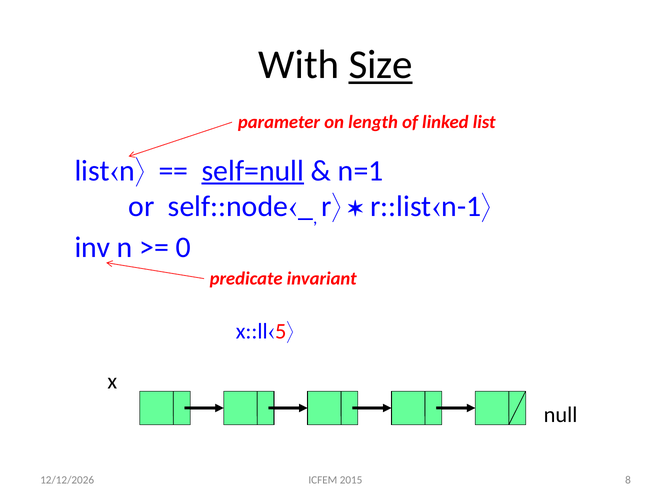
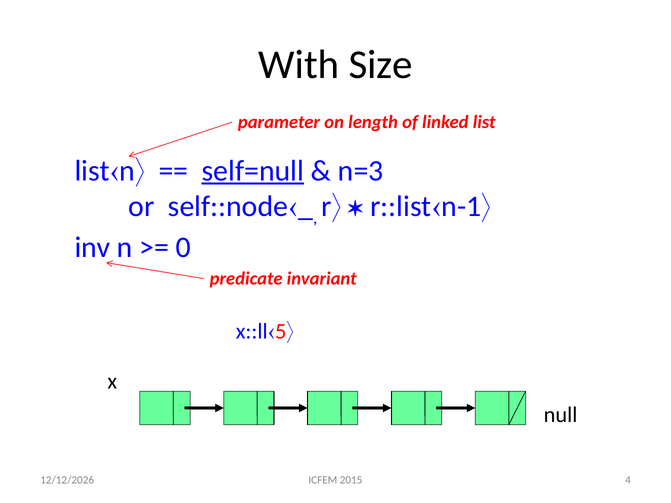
Size underline: present -> none
n=1: n=1 -> n=3
8: 8 -> 4
